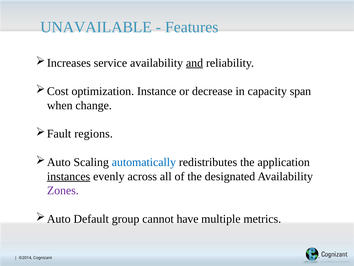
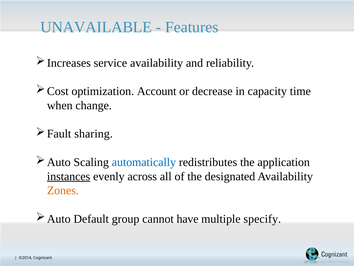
and underline: present -> none
Instance: Instance -> Account
span: span -> time
regions: regions -> sharing
Zones colour: purple -> orange
metrics: metrics -> specify
